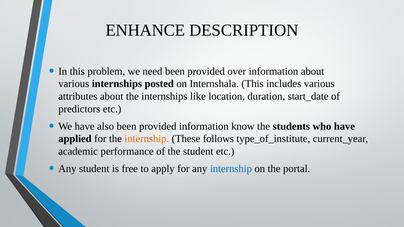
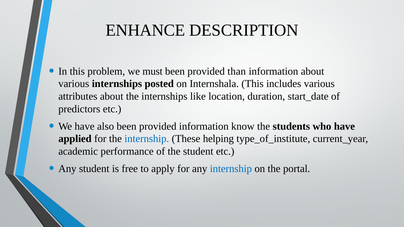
need: need -> must
over: over -> than
internship at (147, 139) colour: orange -> blue
follows: follows -> helping
